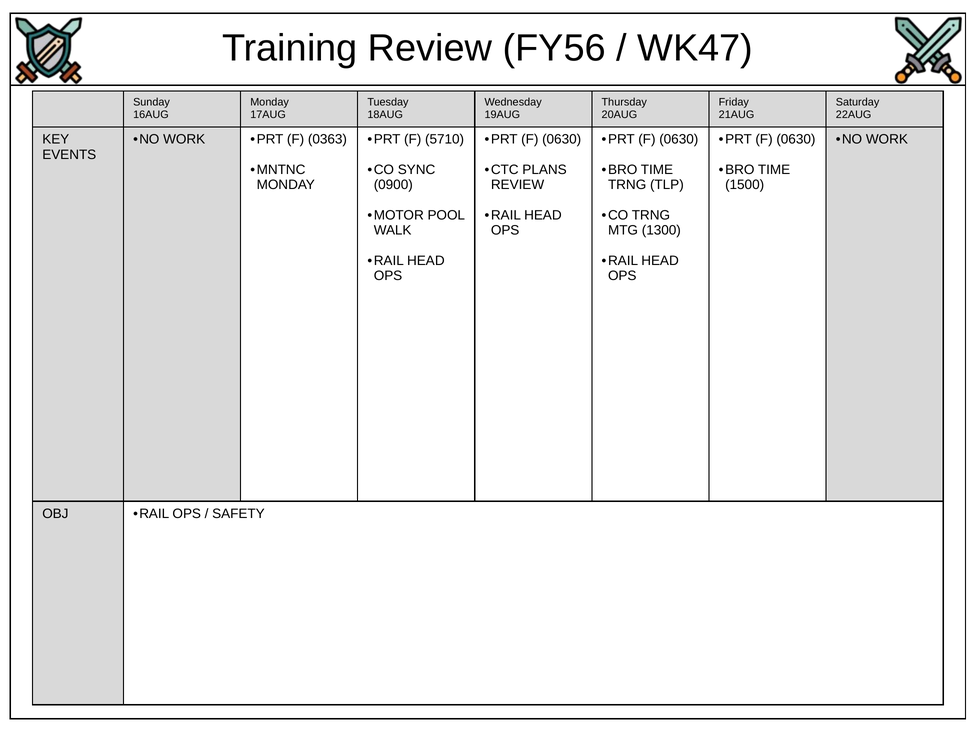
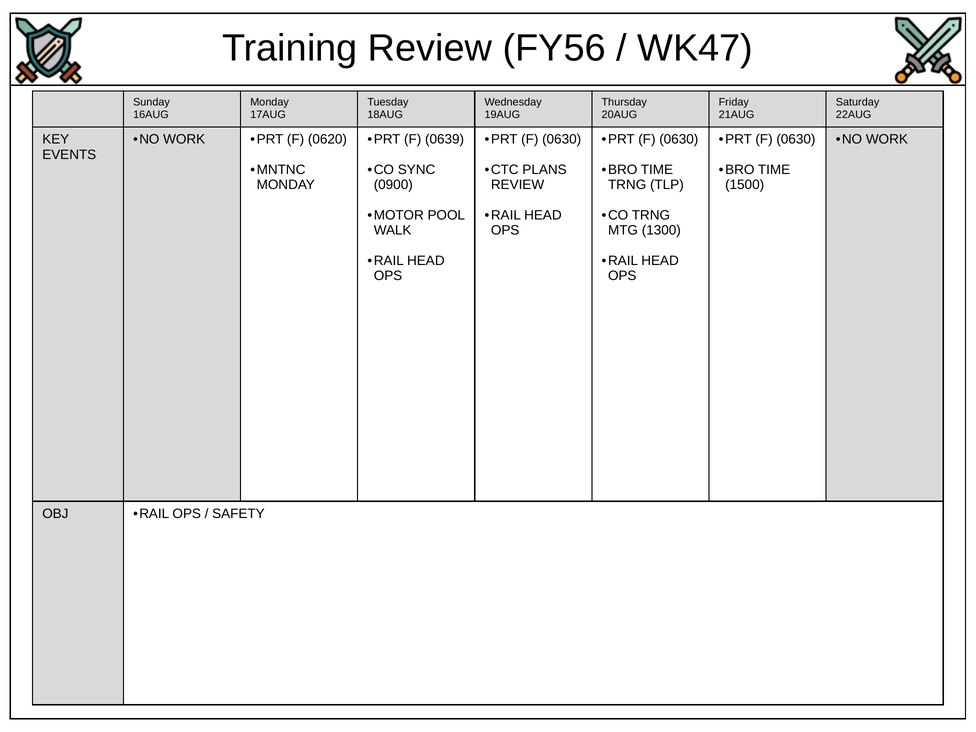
0363: 0363 -> 0620
5710: 5710 -> 0639
